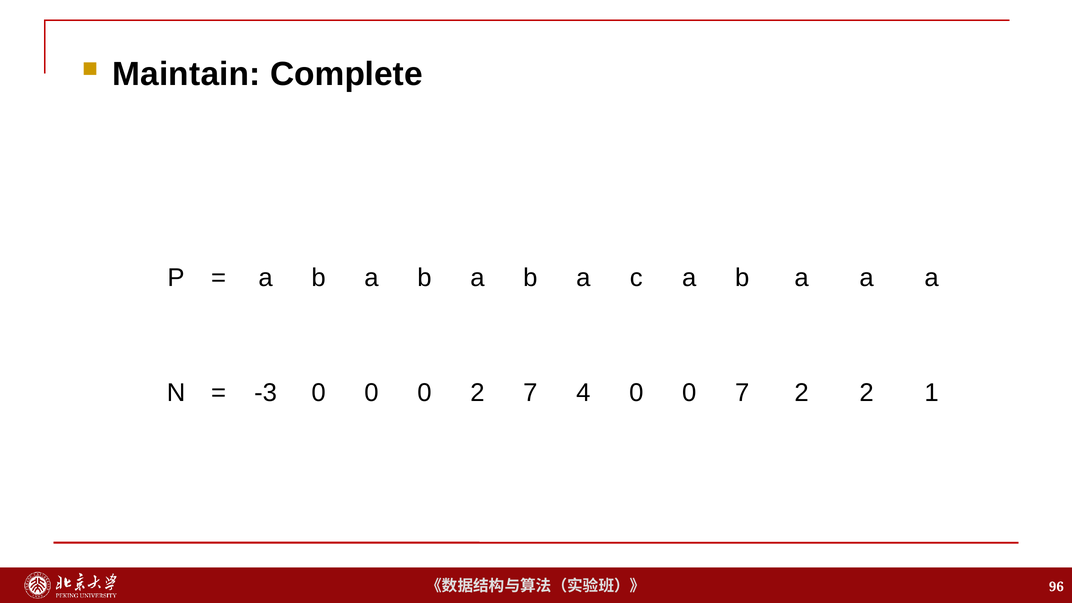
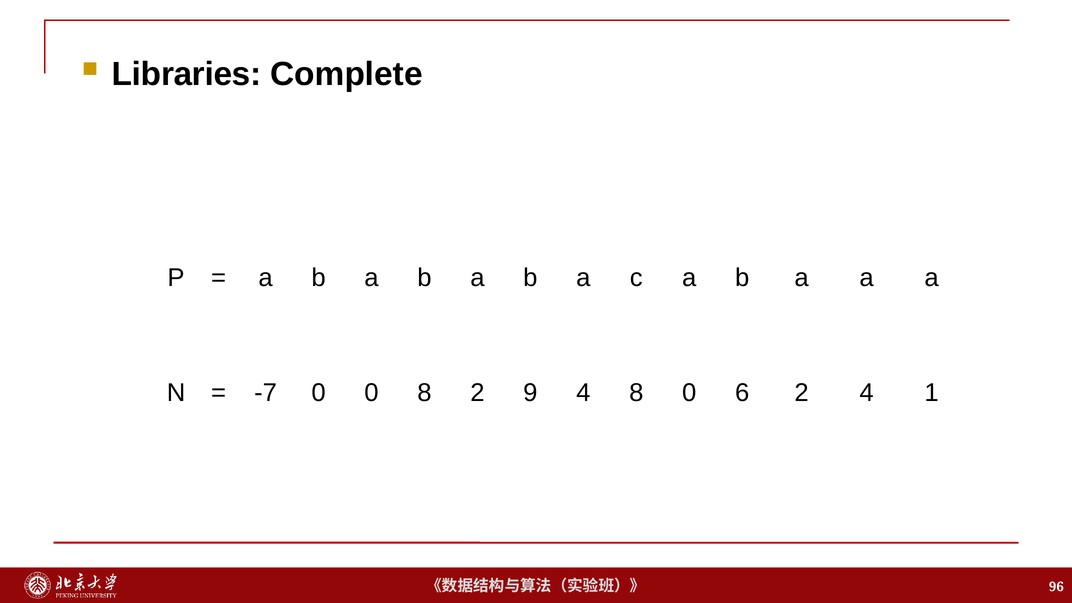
Maintain: Maintain -> Libraries
-3: -3 -> -7
0 0 0: 0 -> 8
2 7: 7 -> 9
4 0: 0 -> 8
0 7: 7 -> 6
2 2: 2 -> 4
